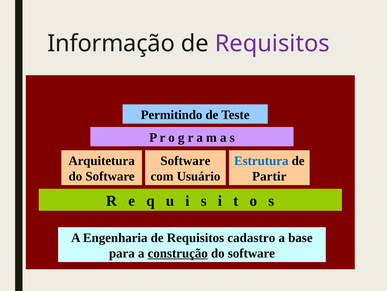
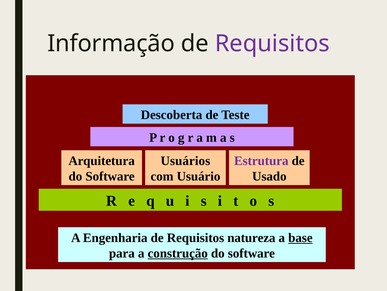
Permitindo: Permitindo -> Descoberta
Software at (185, 160): Software -> Usuários
Estrutura colour: blue -> purple
Partir: Partir -> Usado
cadastro: cadastro -> natureza
base underline: none -> present
